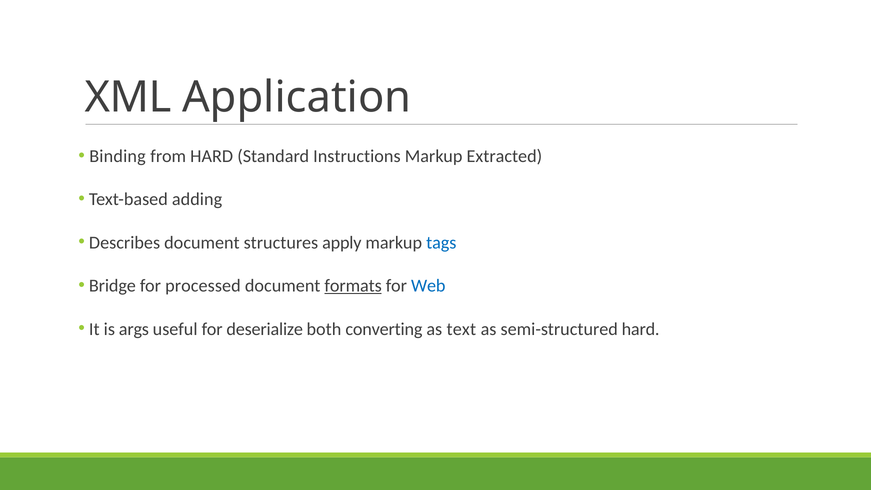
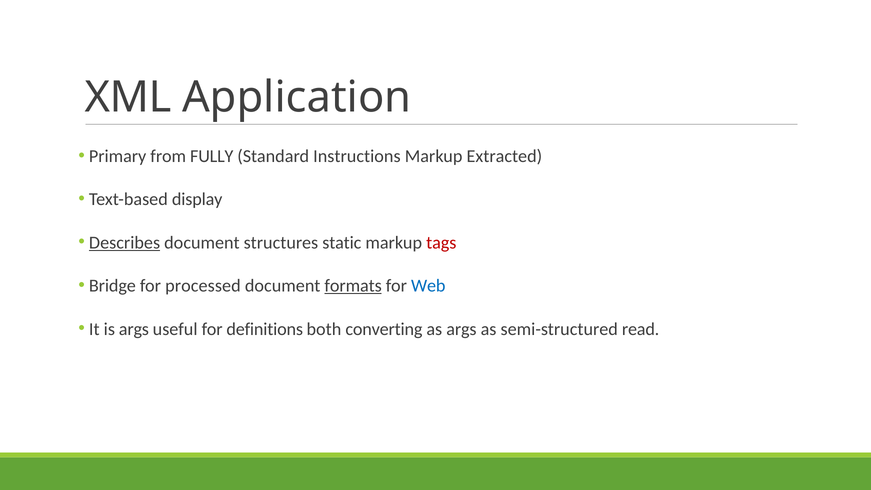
Binding: Binding -> Primary
from HARD: HARD -> FULLY
adding: adding -> display
Describes underline: none -> present
apply: apply -> static
tags colour: blue -> red
deserialize: deserialize -> definitions
as text: text -> args
semi-structured hard: hard -> read
